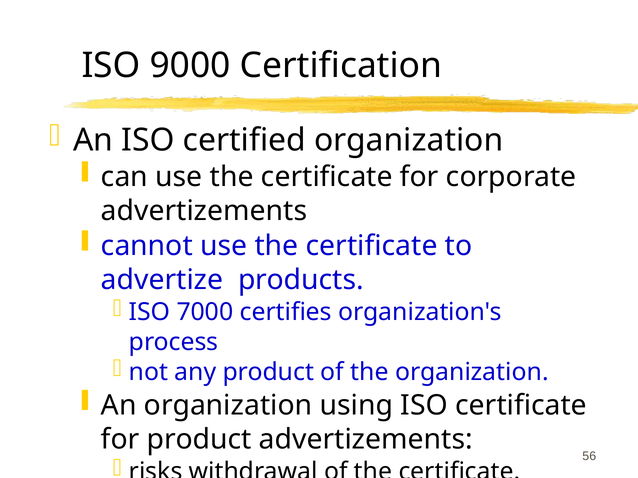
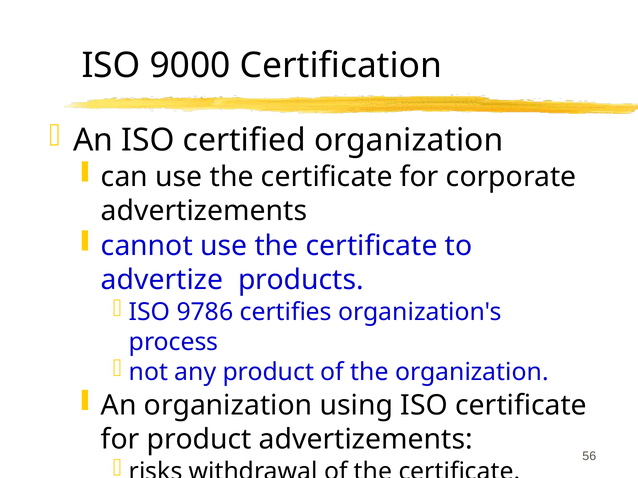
7000: 7000 -> 9786
